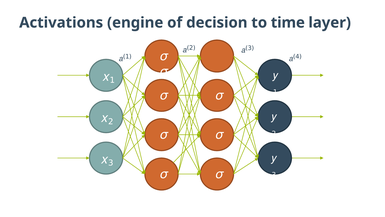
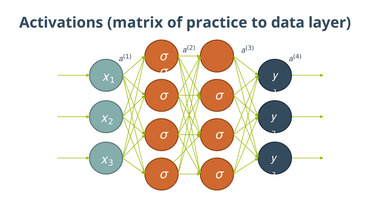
engine: engine -> matrix
decision: decision -> practice
time: time -> data
